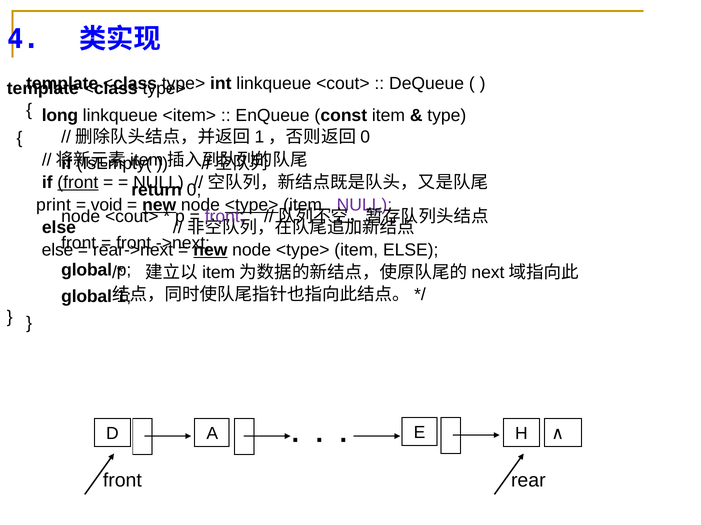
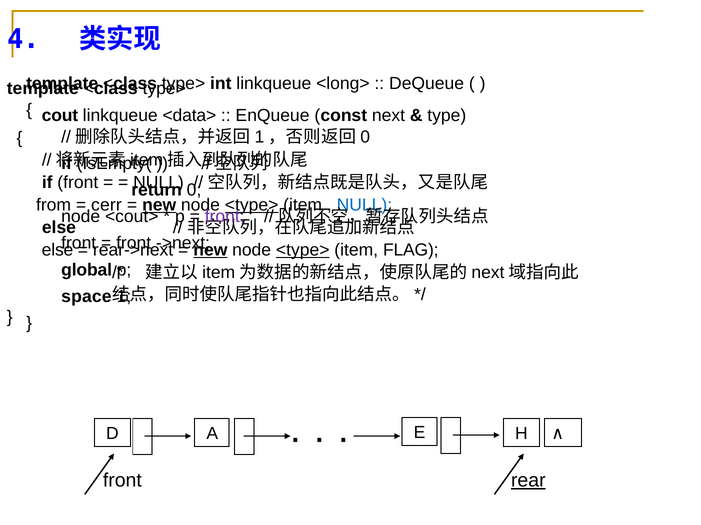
linkqueue <cout>: <cout> -> <long>
long: long -> cout
<item>: <item> -> <data>
const item: item -> next
front at (78, 183) underline: present -> none
print: print -> from
void: void -> cerr
NULL at (364, 205) colour: purple -> blue
<type> at (303, 250) underline: none -> present
item ELSE: ELSE -> FLAG
global at (87, 297): global -> space
rear underline: none -> present
